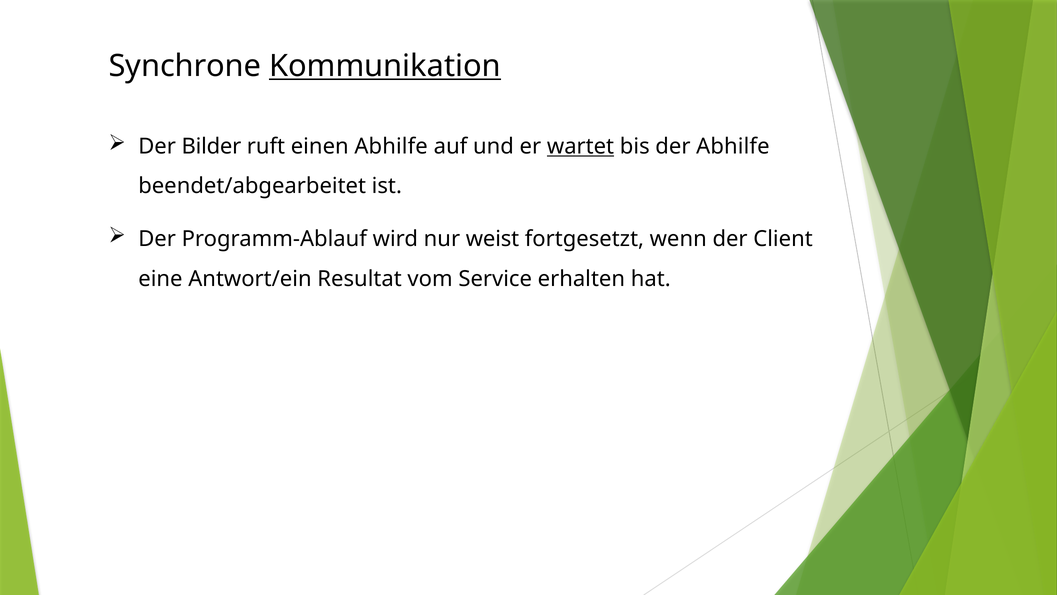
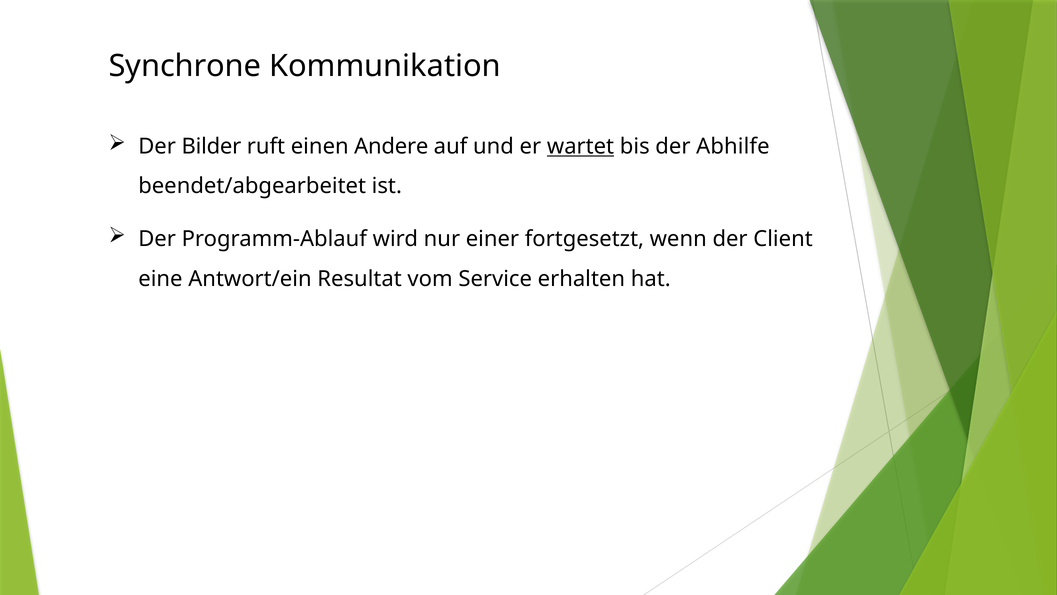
Kommunikation underline: present -> none
einen Abhilfe: Abhilfe -> Andere
weist: weist -> einer
